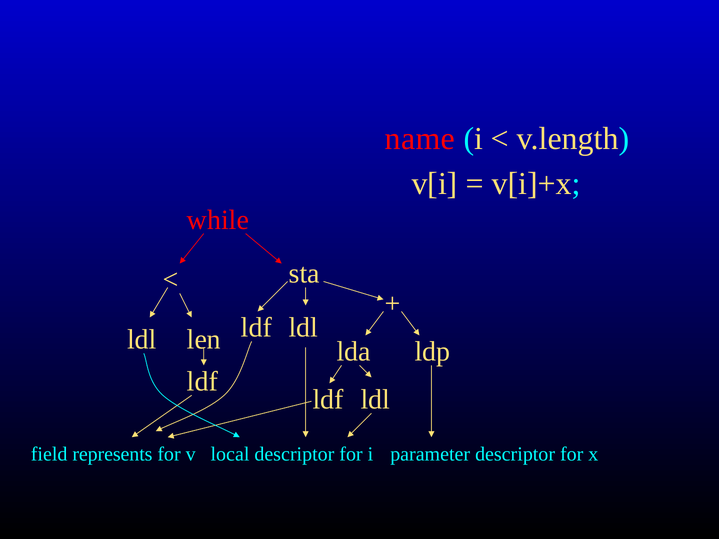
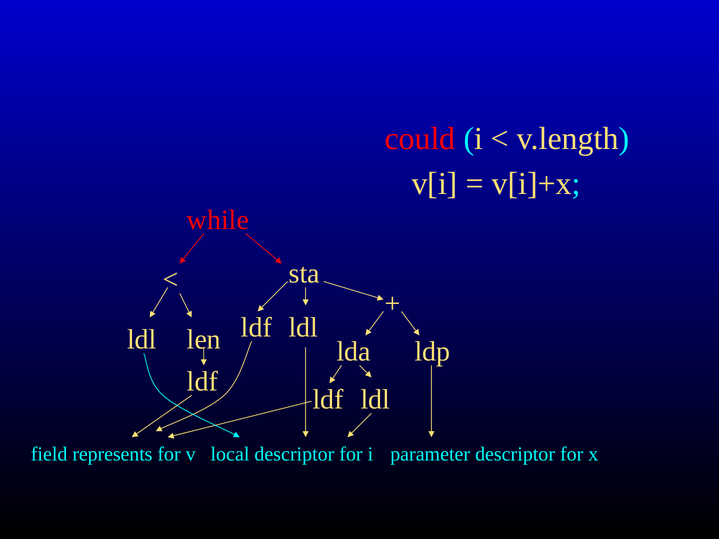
name: name -> could
